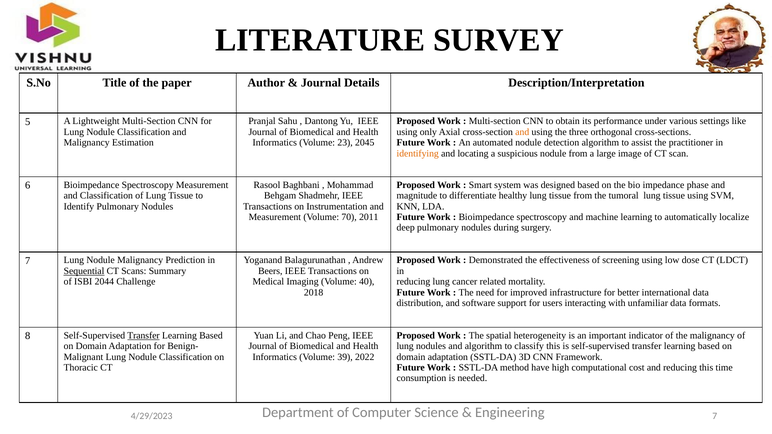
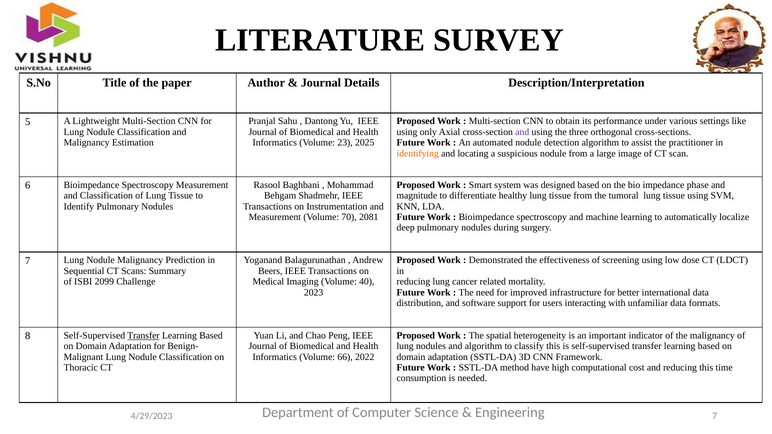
and at (522, 132) colour: orange -> purple
2045: 2045 -> 2025
2011: 2011 -> 2081
Sequential underline: present -> none
2044: 2044 -> 2099
2018: 2018 -> 2023
39: 39 -> 66
